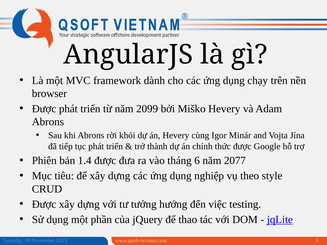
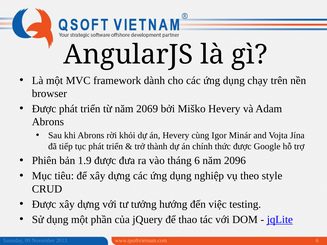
2099: 2099 -> 2069
1.4: 1.4 -> 1.9
2077: 2077 -> 2096
